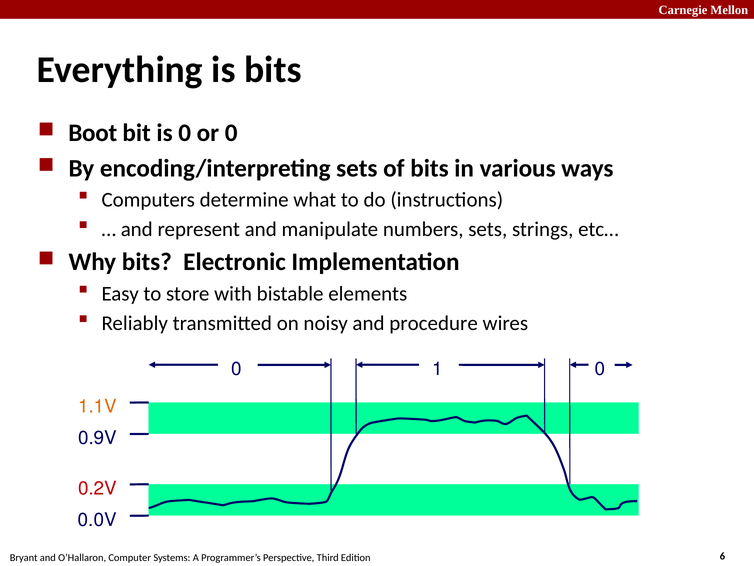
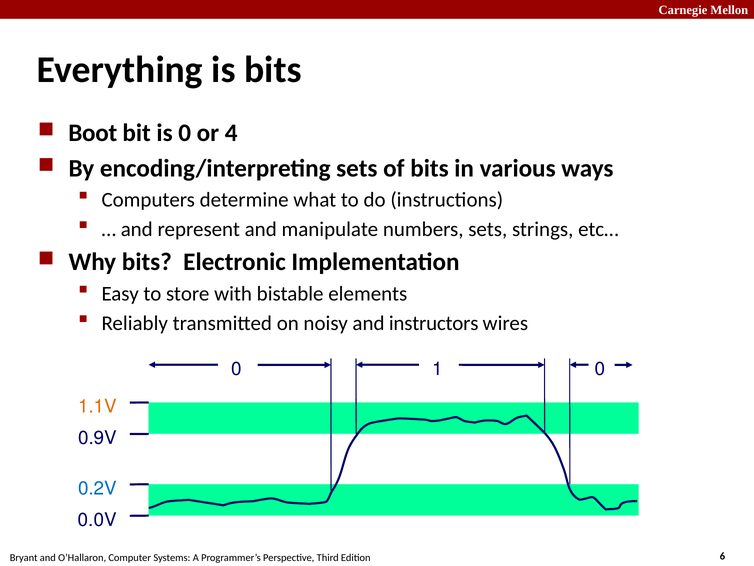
or 0: 0 -> 4
procedure: procedure -> instructors
0.2V colour: red -> blue
